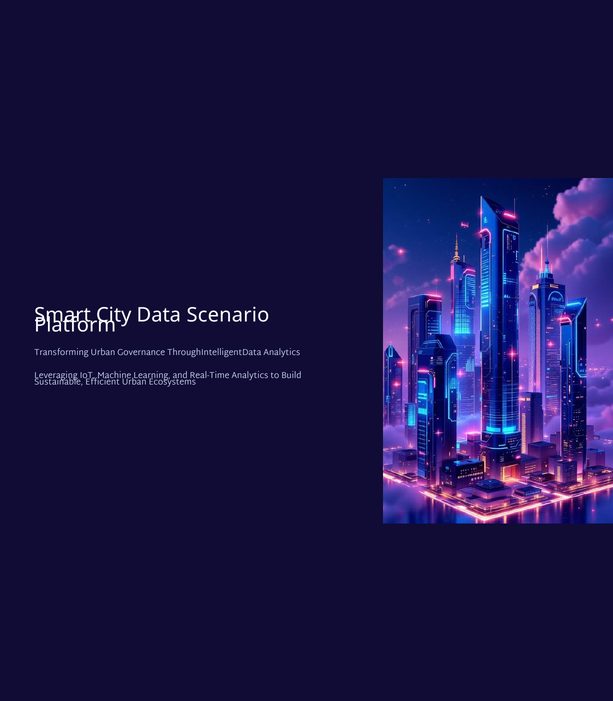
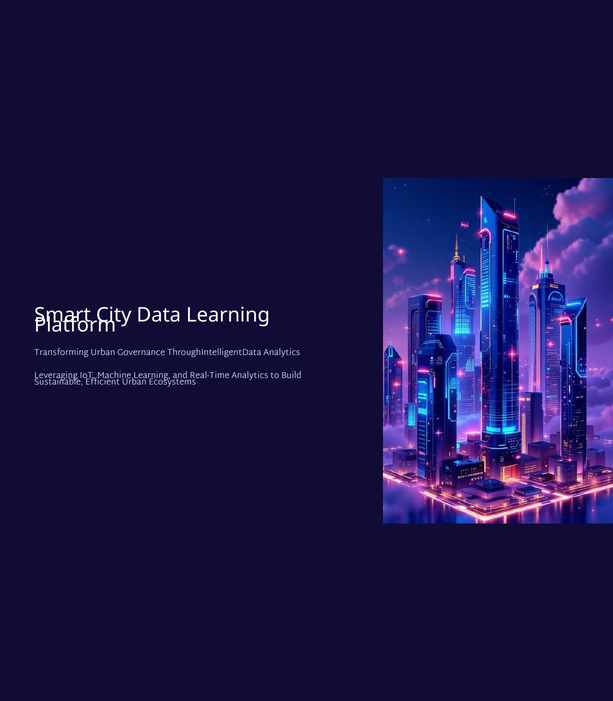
Data Scenario: Scenario -> Learning
